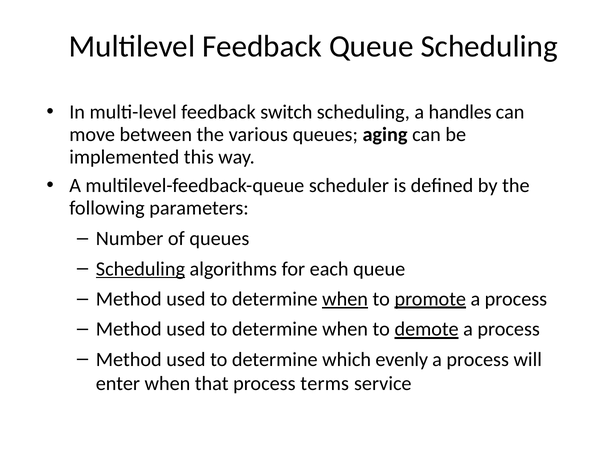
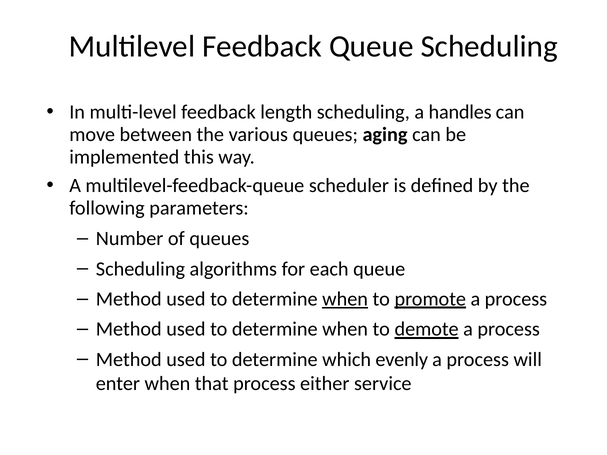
switch: switch -> length
Scheduling at (140, 269) underline: present -> none
terms: terms -> either
